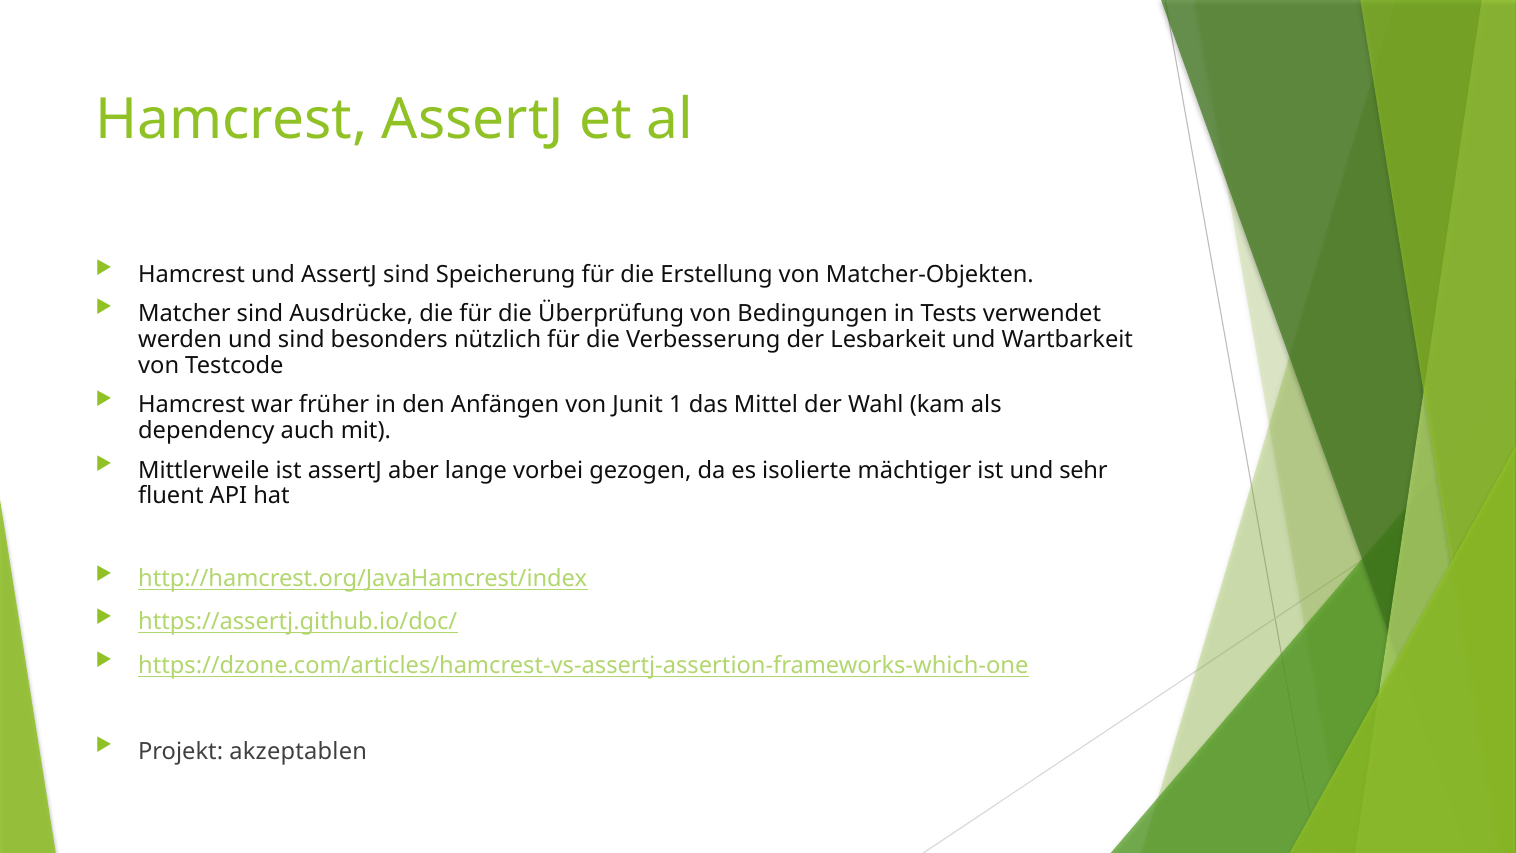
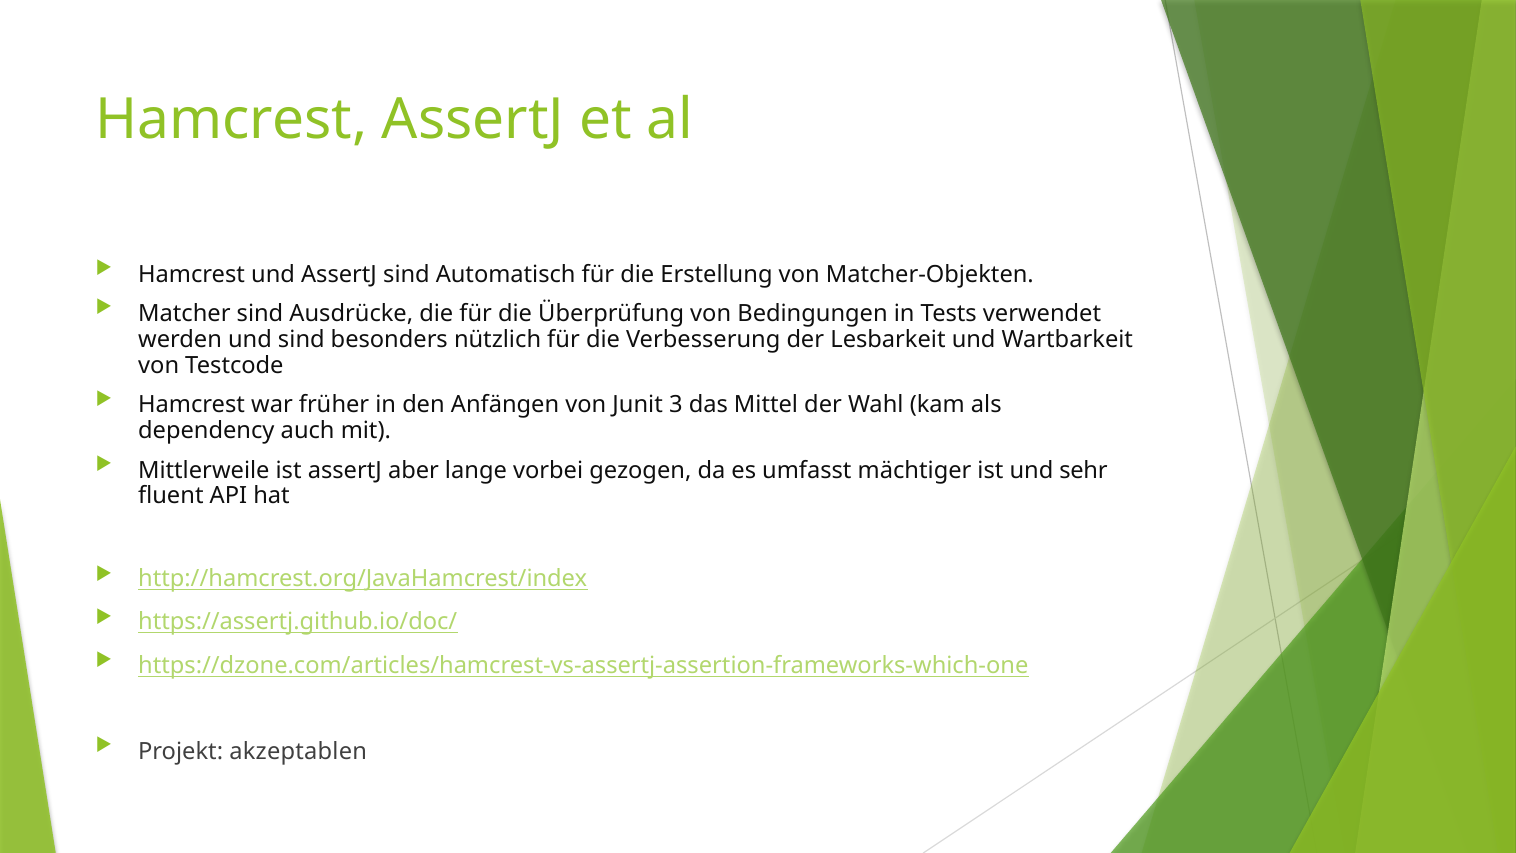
Speicherung: Speicherung -> Automatisch
1: 1 -> 3
isolierte: isolierte -> umfasst
